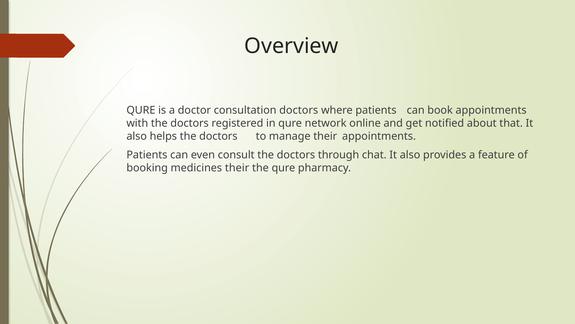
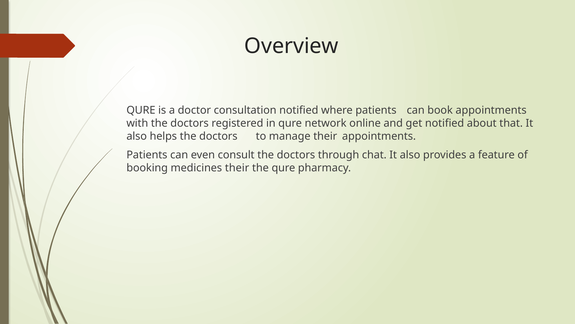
consultation doctors: doctors -> notified
